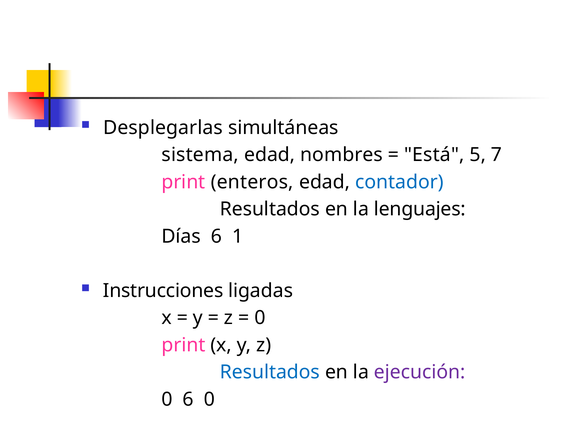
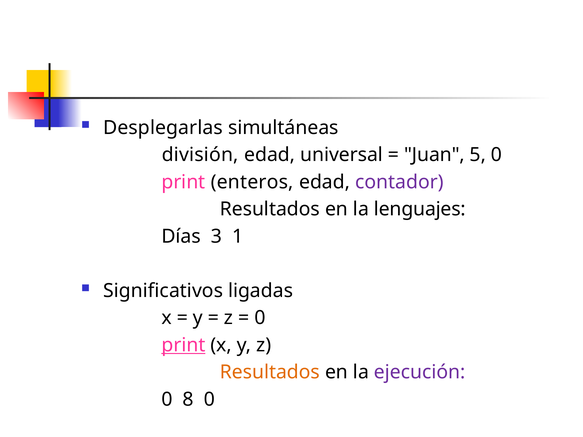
sistema: sistema -> división
nombres: nombres -> universal
Está: Está -> Juan
5 7: 7 -> 0
contador colour: blue -> purple
Días 6: 6 -> 3
Instrucciones: Instrucciones -> Significativos
print at (183, 345) underline: none -> present
Resultados at (270, 372) colour: blue -> orange
0 6: 6 -> 8
